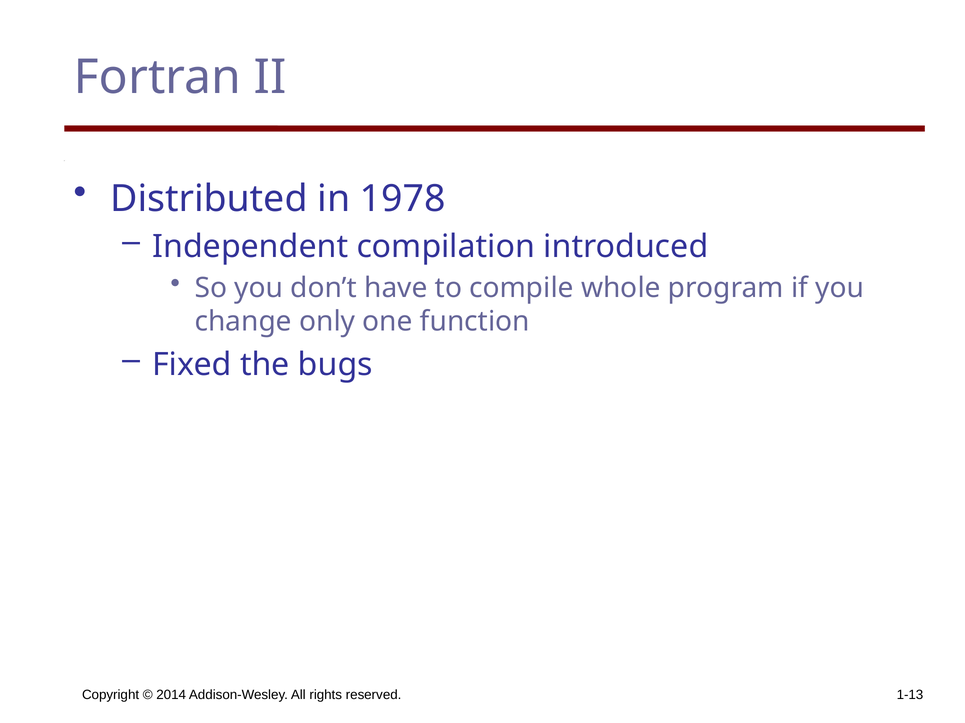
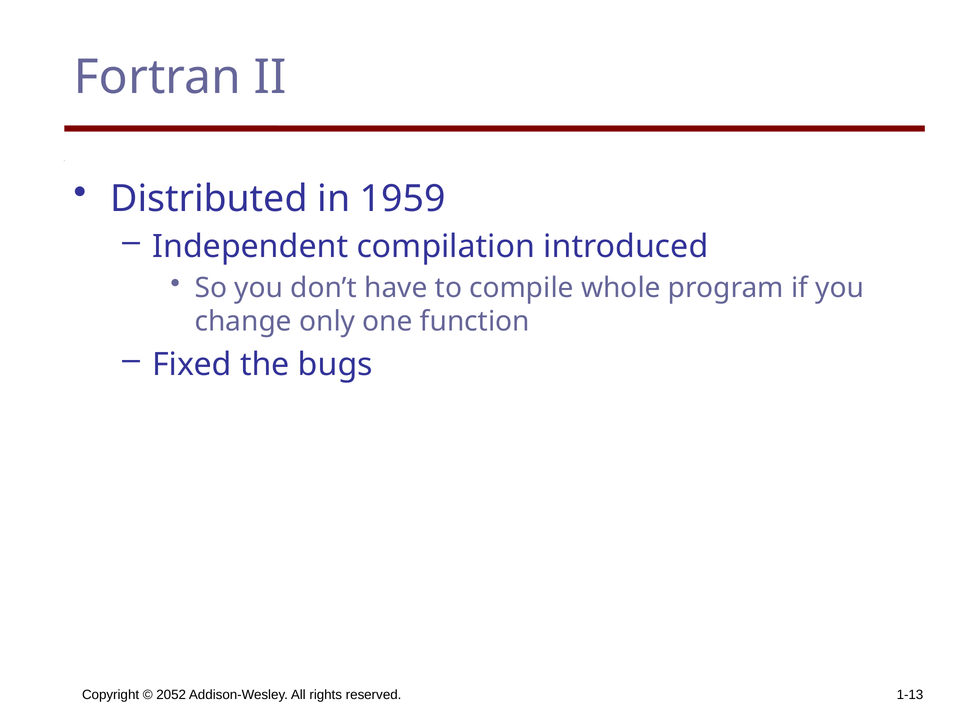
1978: 1978 -> 1959
2014: 2014 -> 2052
